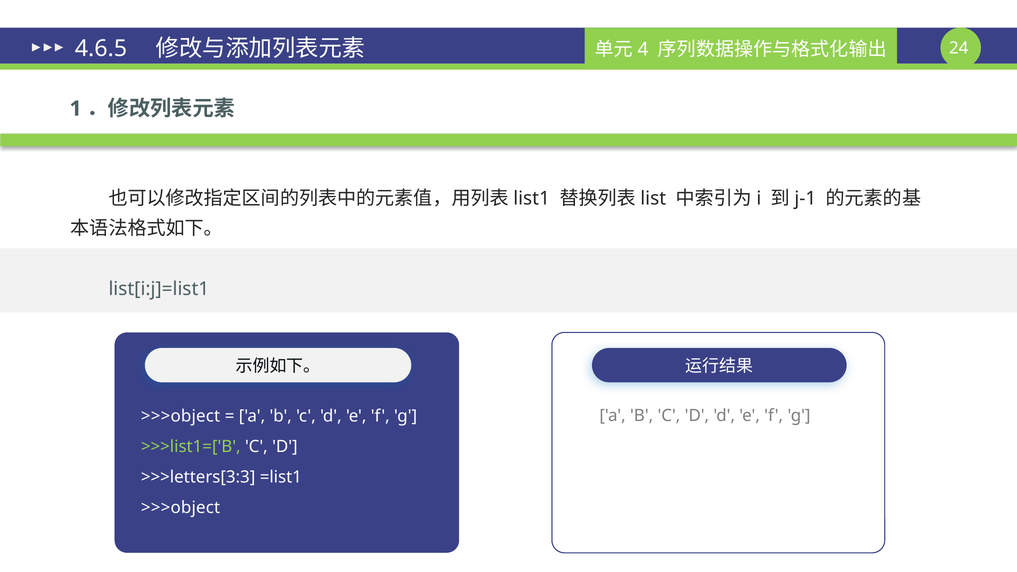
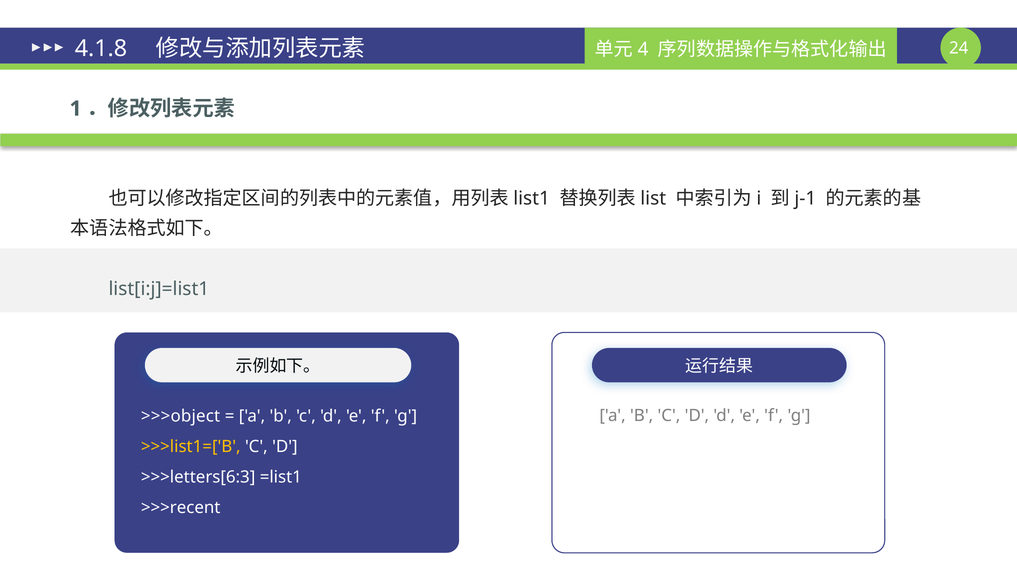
4.6.5: 4.6.5 -> 4.1.8
>>>list1=['B colour: light green -> yellow
>>>letters[3:3: >>>letters[3:3 -> >>>letters[6:3
>>>object at (181, 508): >>>object -> >>>recent
